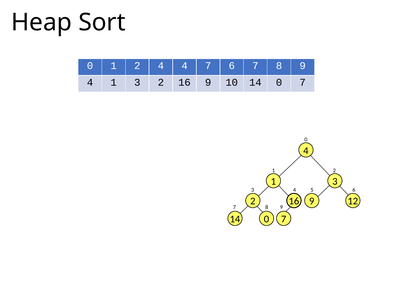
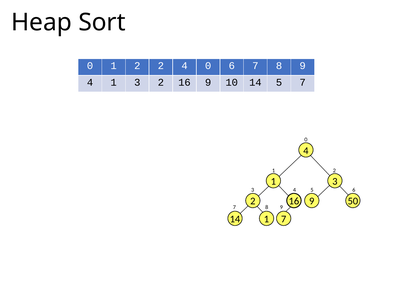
2 4: 4 -> 2
4 7: 7 -> 0
10 14 0: 0 -> 5
12: 12 -> 50
0 at (267, 219): 0 -> 1
